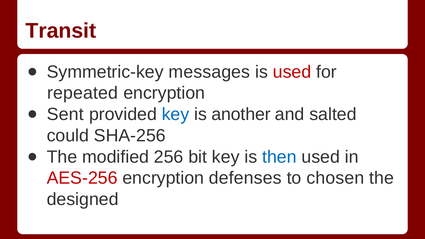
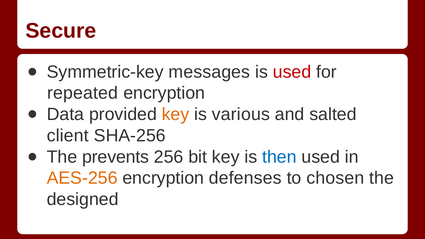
Transit: Transit -> Secure
Sent: Sent -> Data
key at (176, 114) colour: blue -> orange
another: another -> various
could: could -> client
modified: modified -> prevents
AES-256 colour: red -> orange
